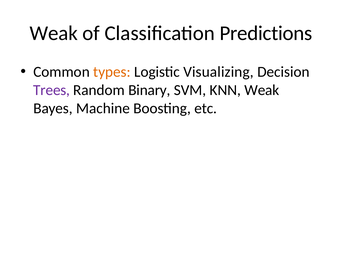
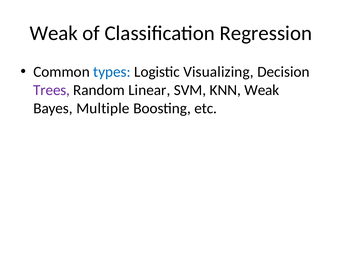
Predictions: Predictions -> Regression
types colour: orange -> blue
Binary: Binary -> Linear
Machine: Machine -> Multiple
